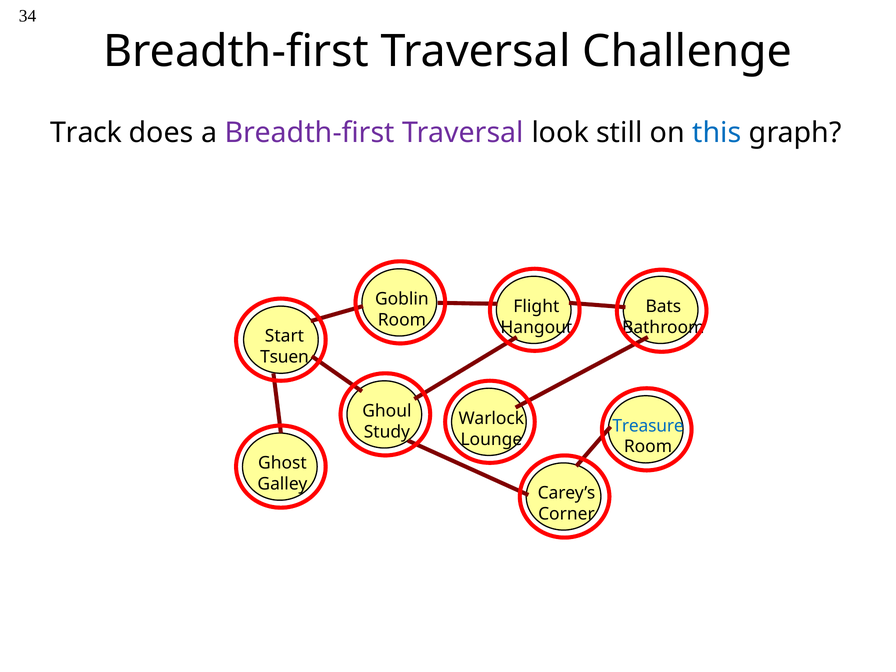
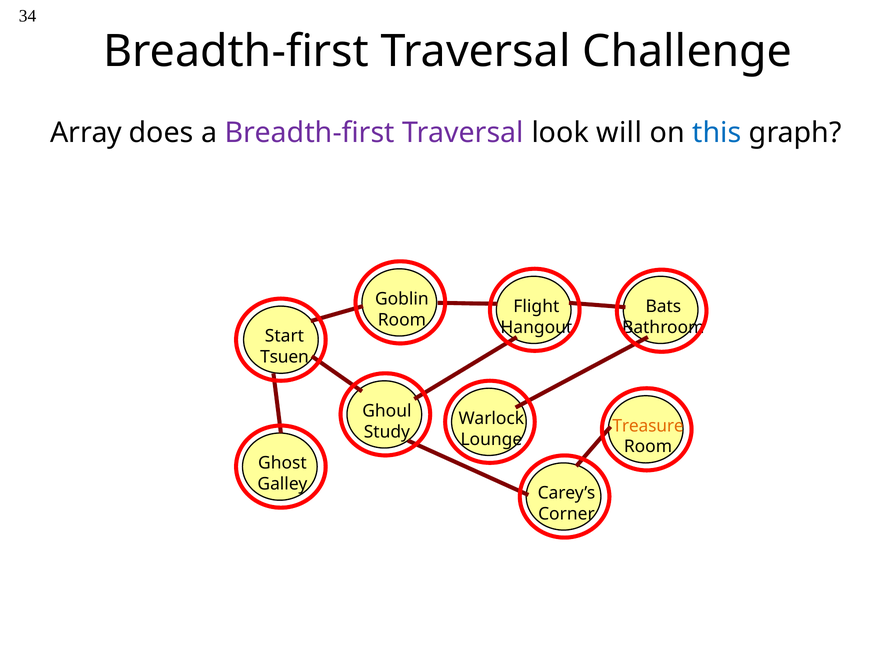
Track: Track -> Array
still: still -> will
Treasure colour: blue -> orange
